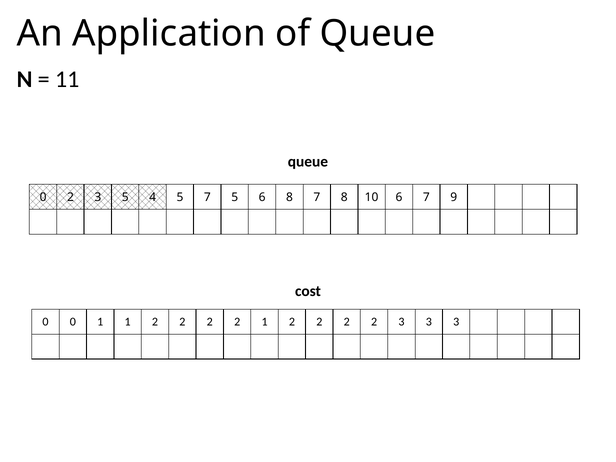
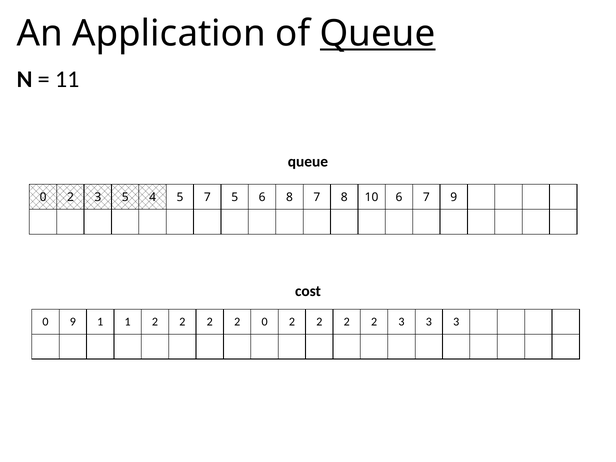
Queue at (378, 34) underline: none -> present
0 0: 0 -> 9
2 1: 1 -> 0
